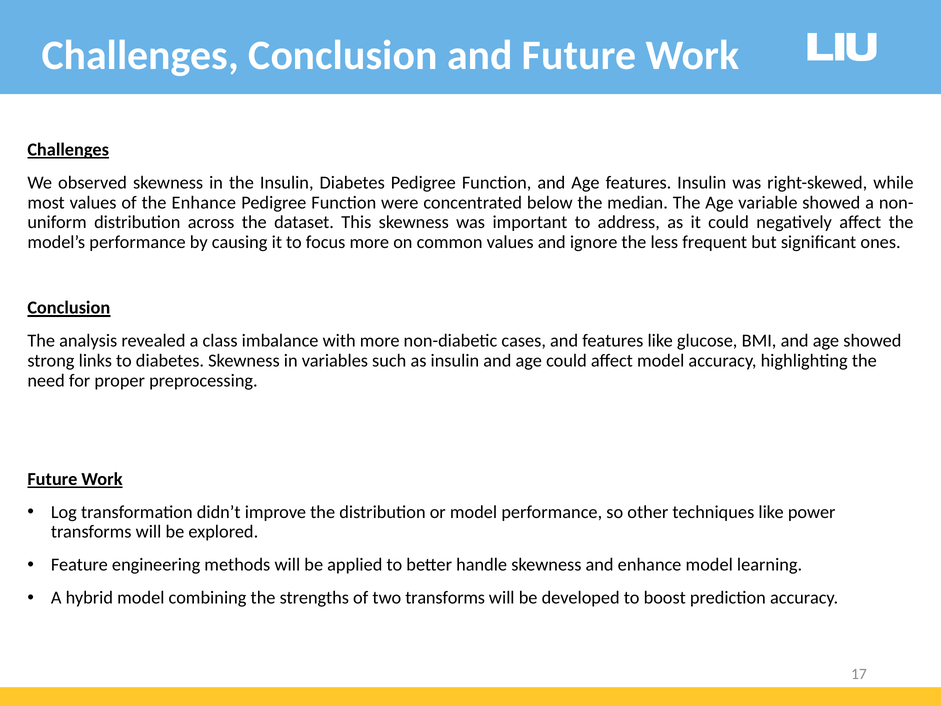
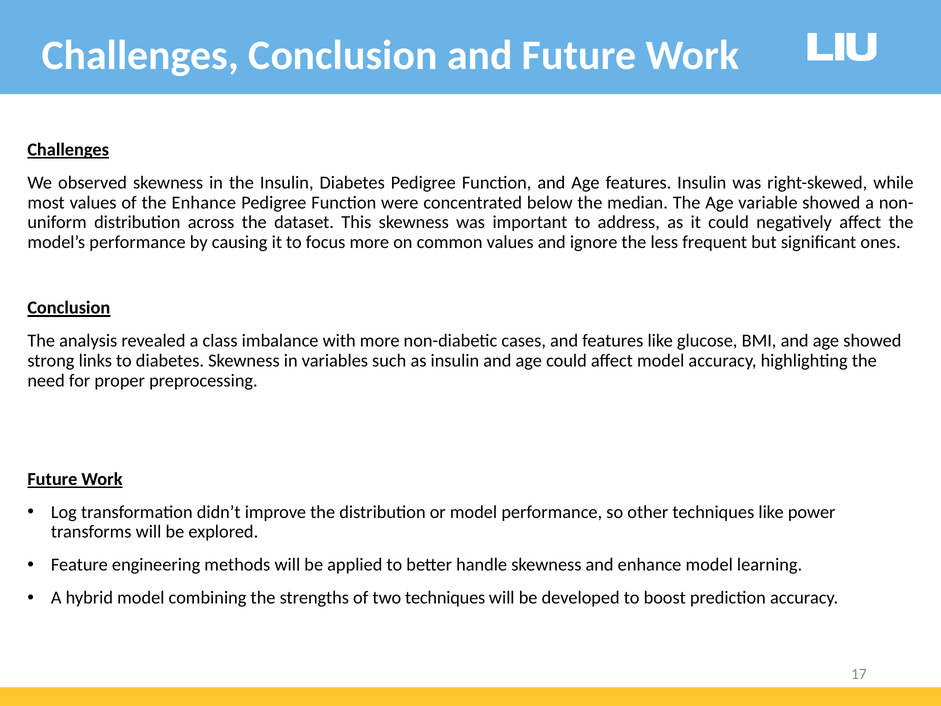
two transforms: transforms -> techniques
